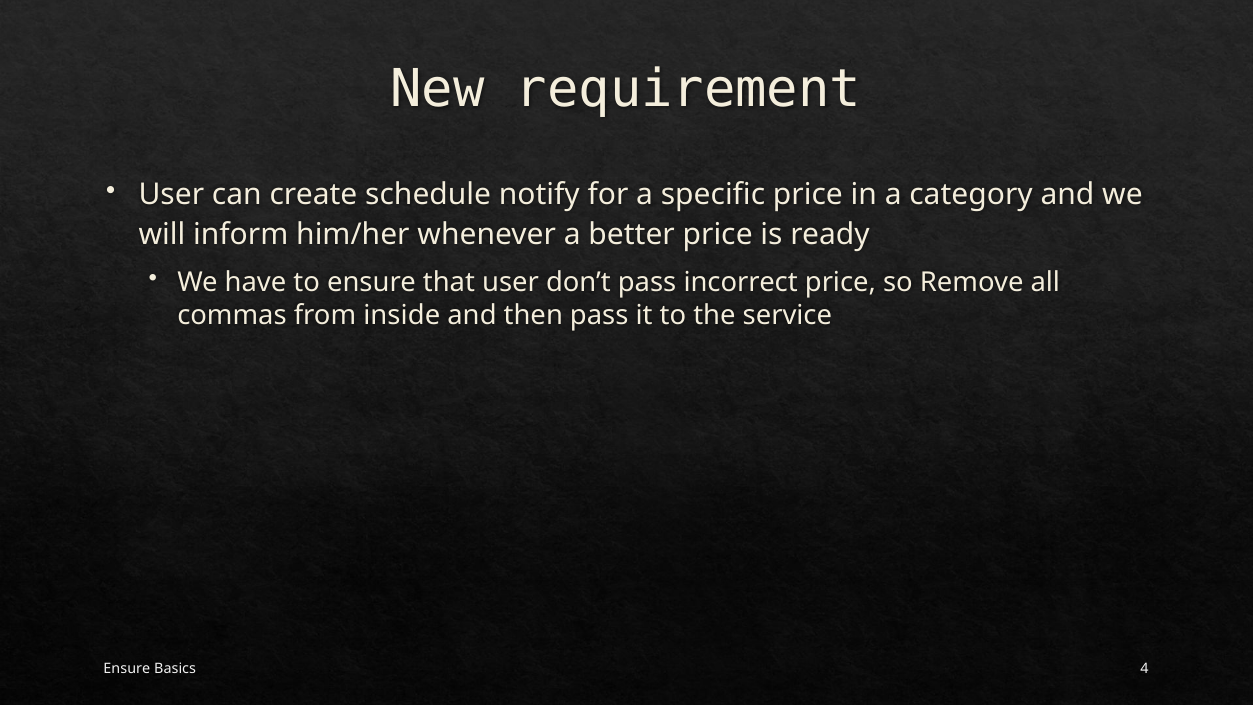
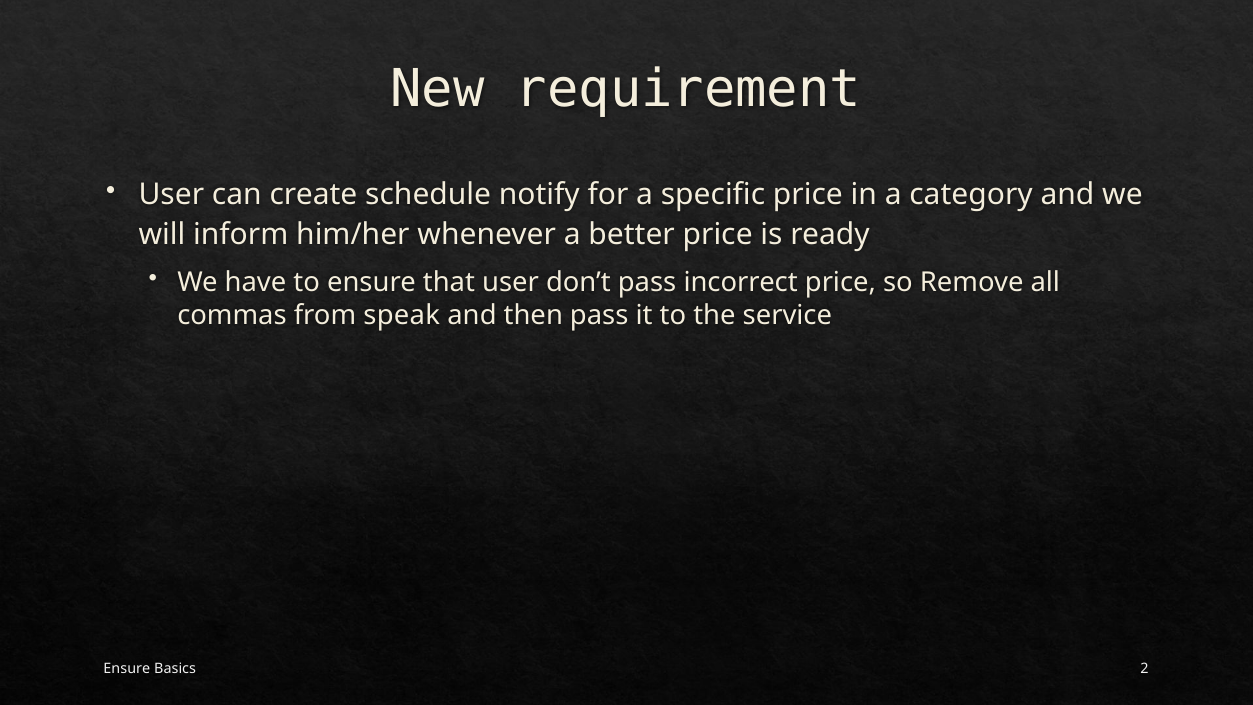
inside: inside -> speak
4: 4 -> 2
